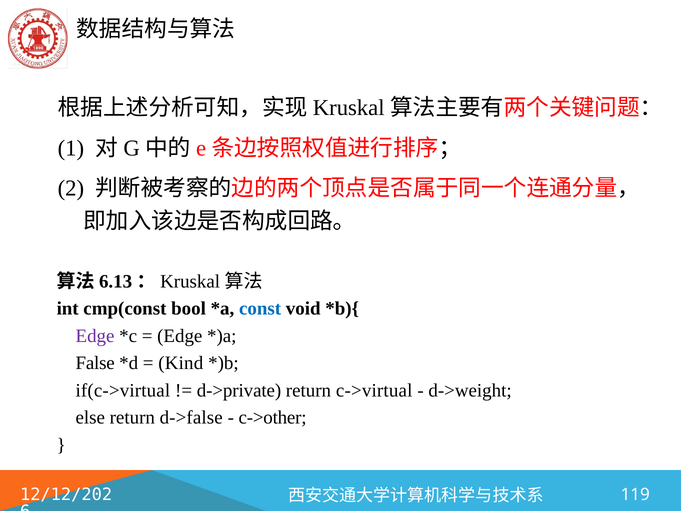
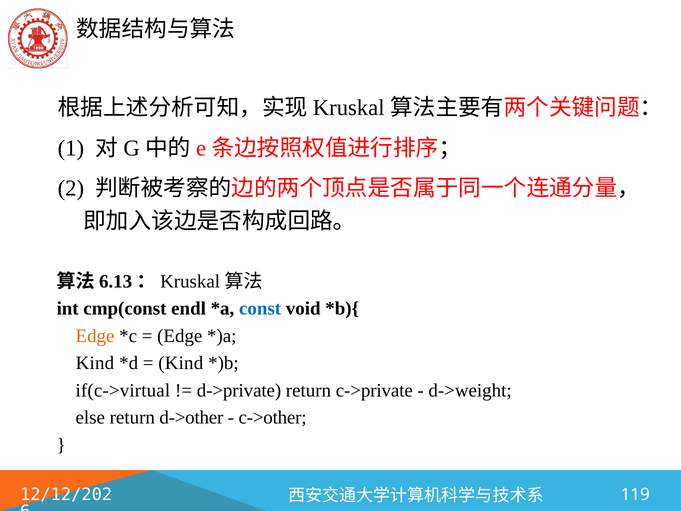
bool: bool -> endl
Edge at (95, 336) colour: purple -> orange
False at (95, 363): False -> Kind
c->virtual: c->virtual -> c->private
d->false: d->false -> d->other
